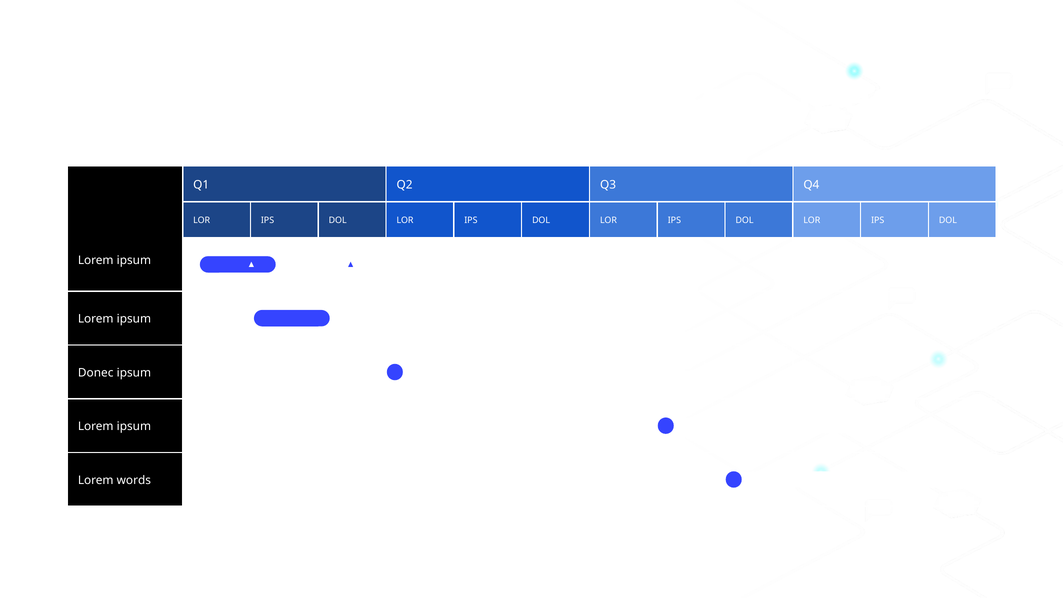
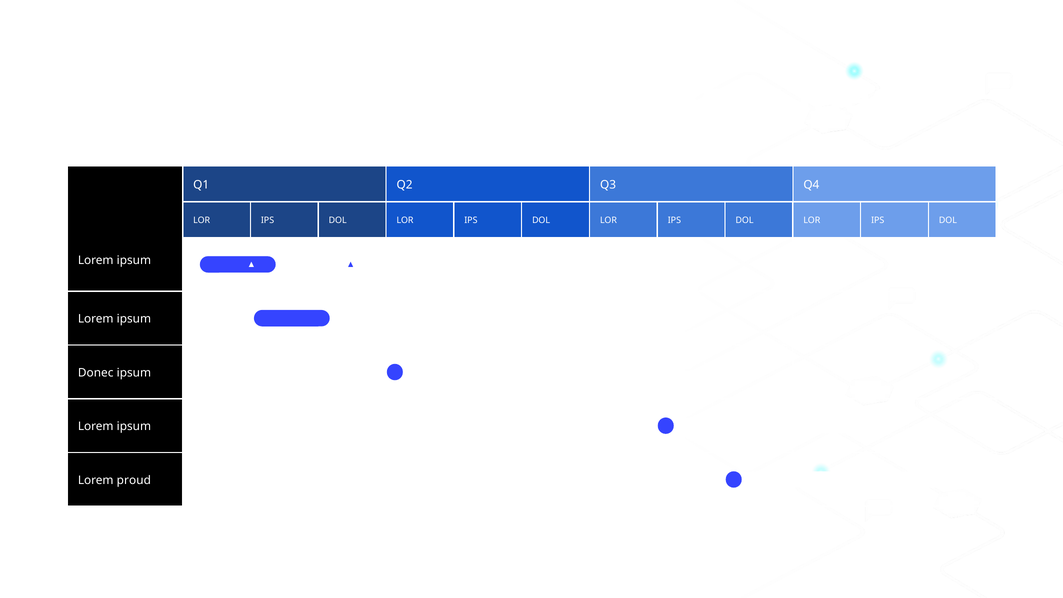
words: words -> proud
